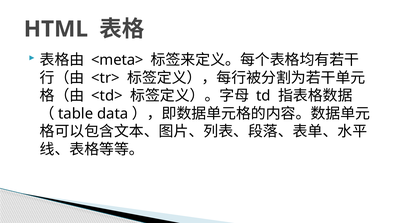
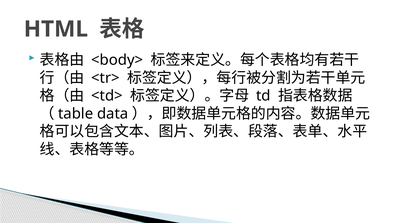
<meta>: <meta> -> <body>
